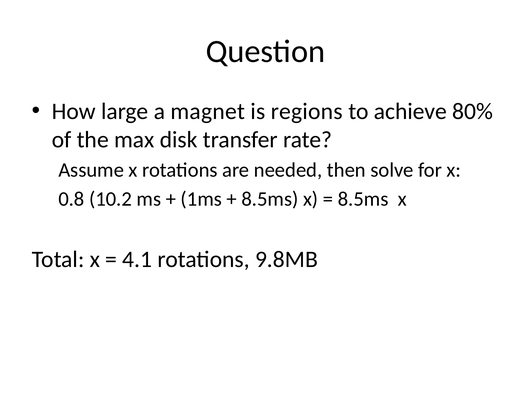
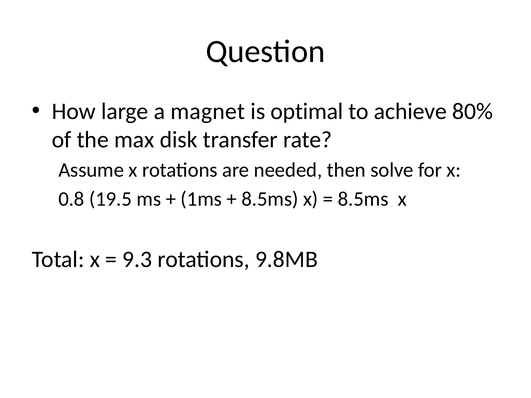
regions: regions -> optimal
10.2: 10.2 -> 19.5
4.1: 4.1 -> 9.3
